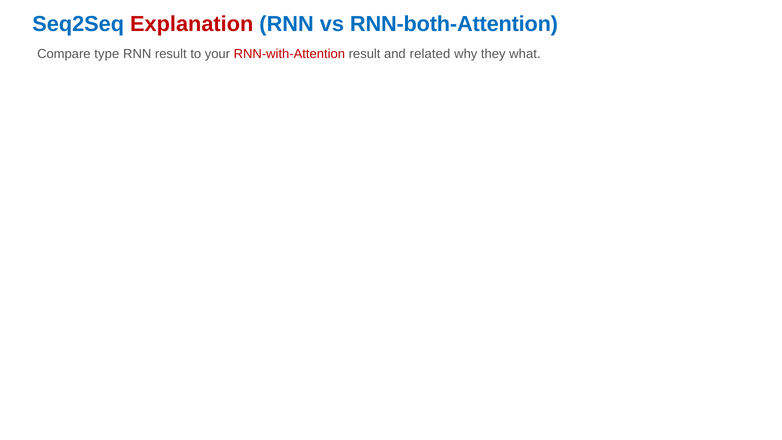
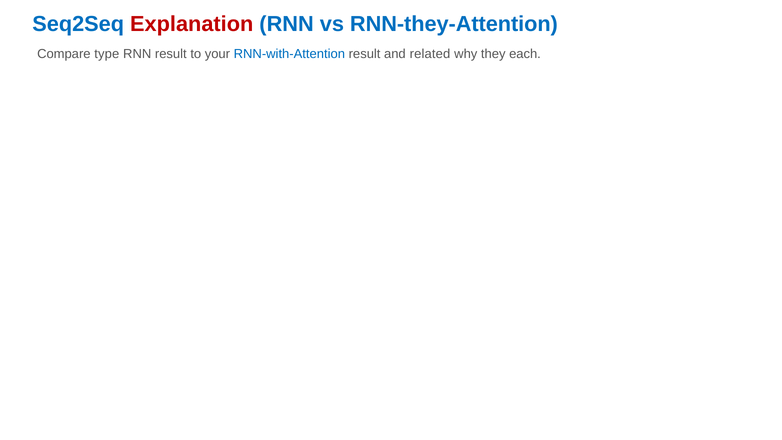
RNN-both-Attention: RNN-both-Attention -> RNN-they-Attention
RNN-with-Attention colour: red -> blue
what: what -> each
